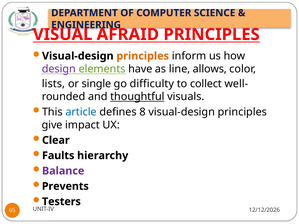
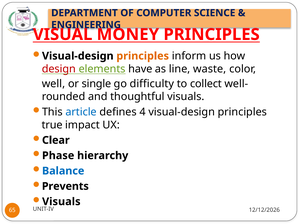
AFRAID: AFRAID -> MONEY
design colour: purple -> red
allows: allows -> waste
lists: lists -> well
thoughtful underline: present -> none
8: 8 -> 4
give: give -> true
Faults: Faults -> Phase
Balance colour: purple -> blue
Testers at (61, 202): Testers -> Visuals
